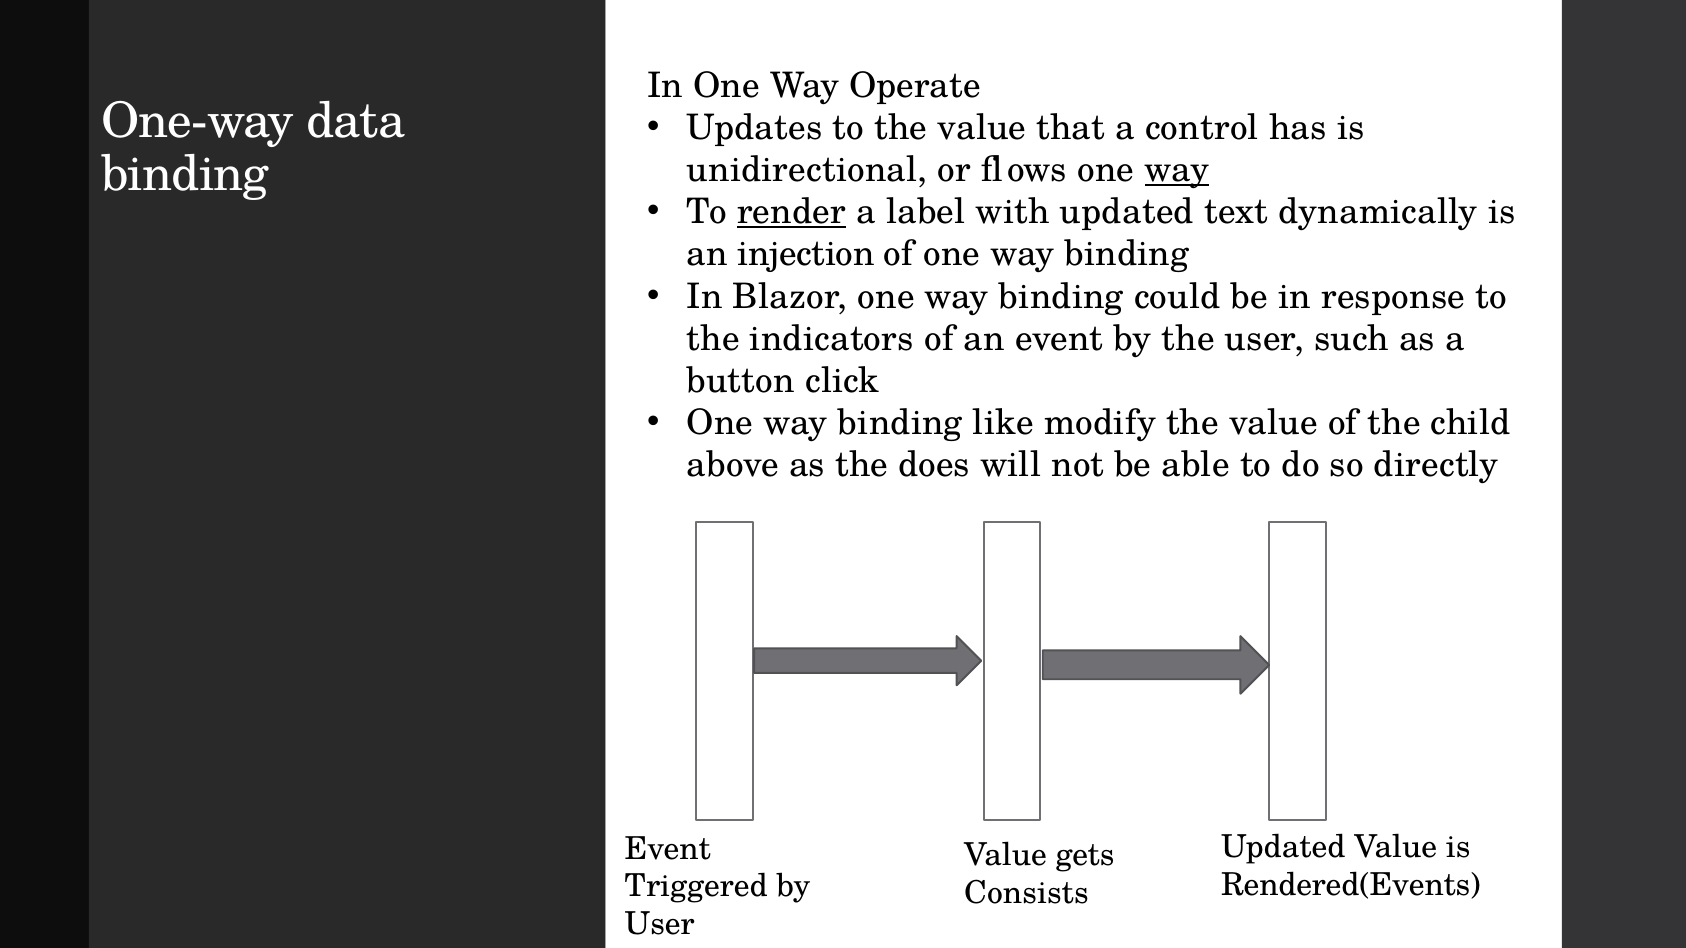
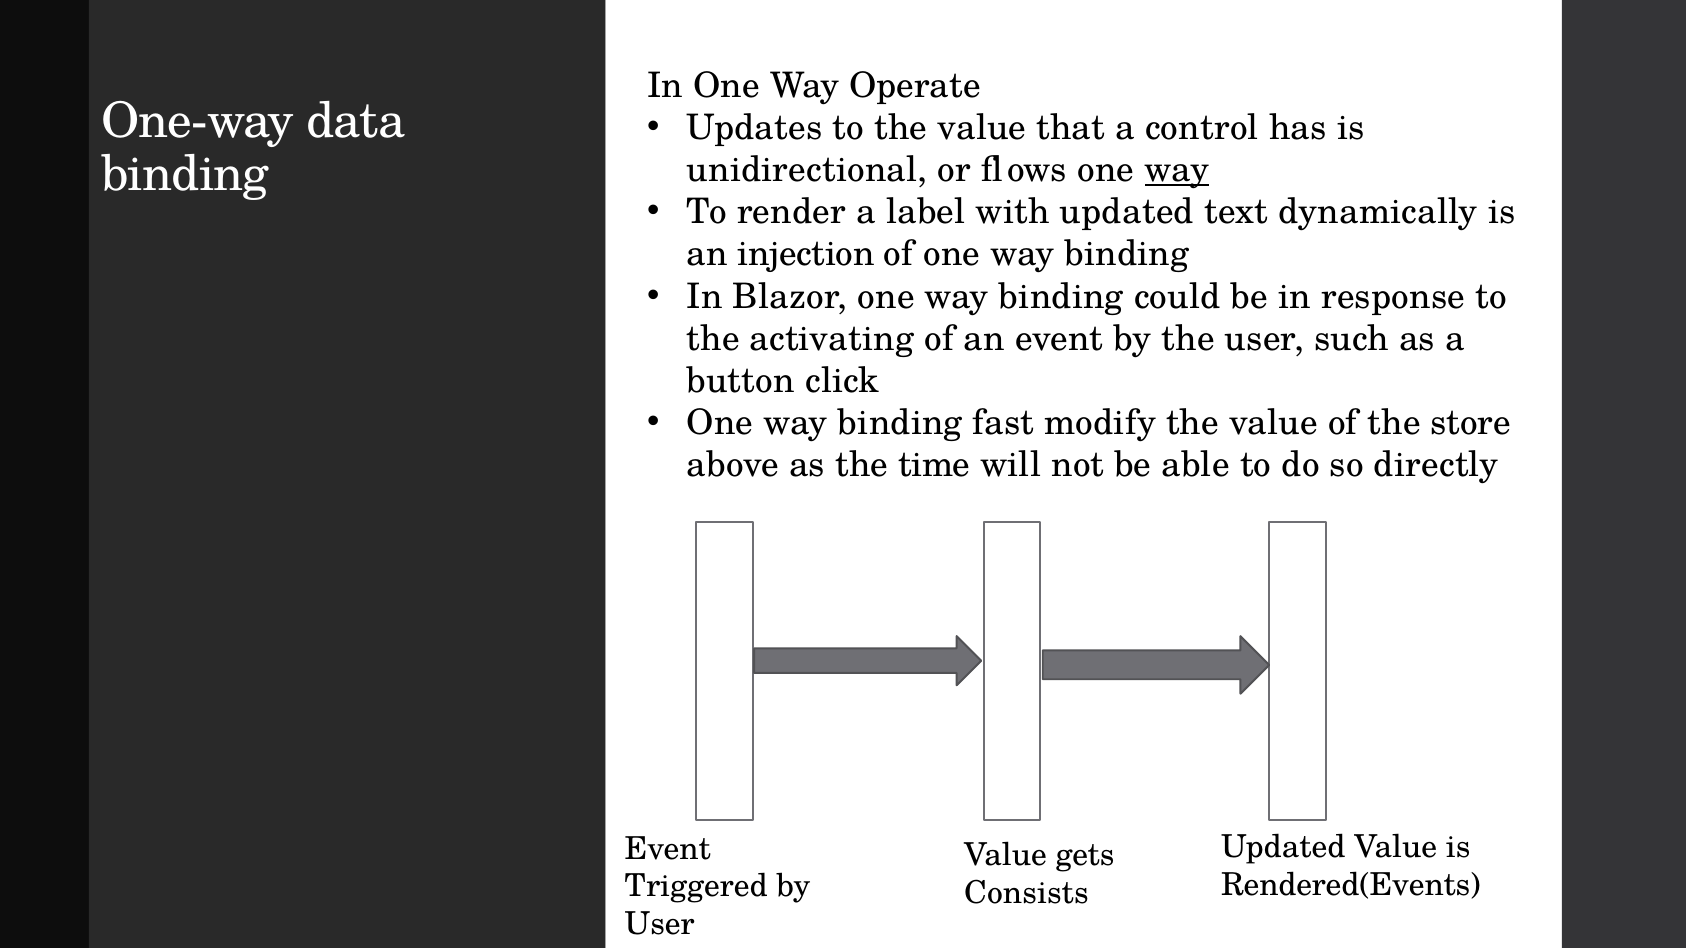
render underline: present -> none
indicators: indicators -> activating
like: like -> fast
child: child -> store
does: does -> time
